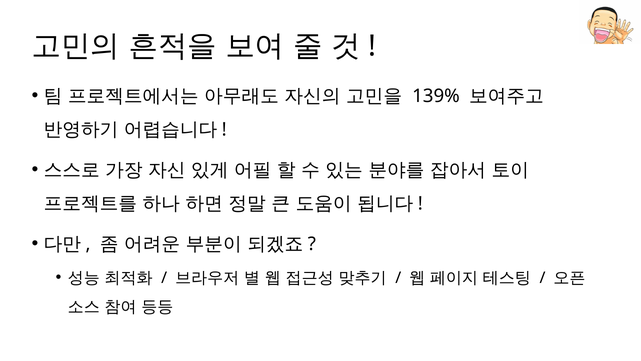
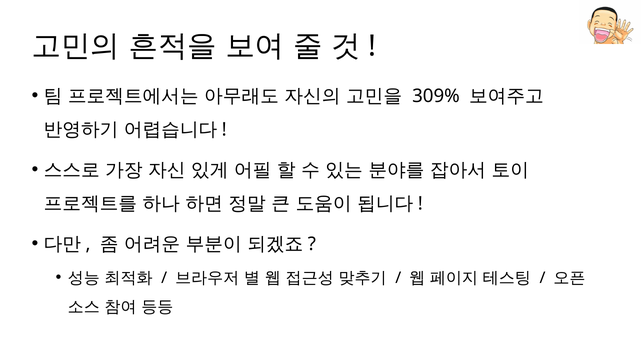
139%: 139% -> 309%
